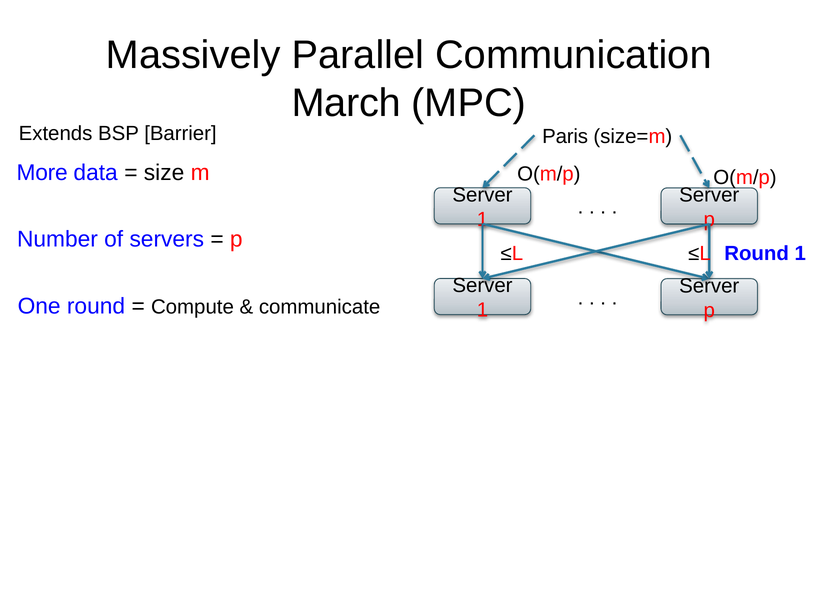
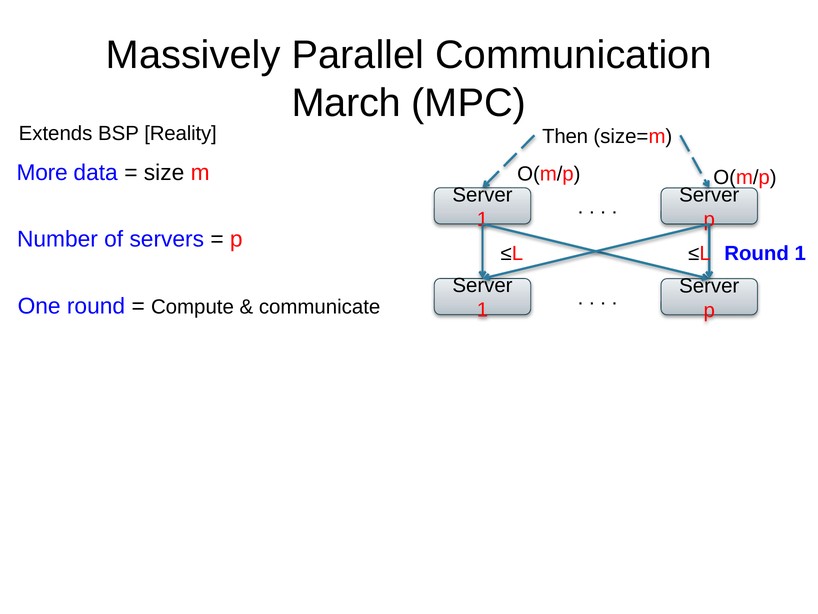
Barrier: Barrier -> Reality
Paris: Paris -> Then
